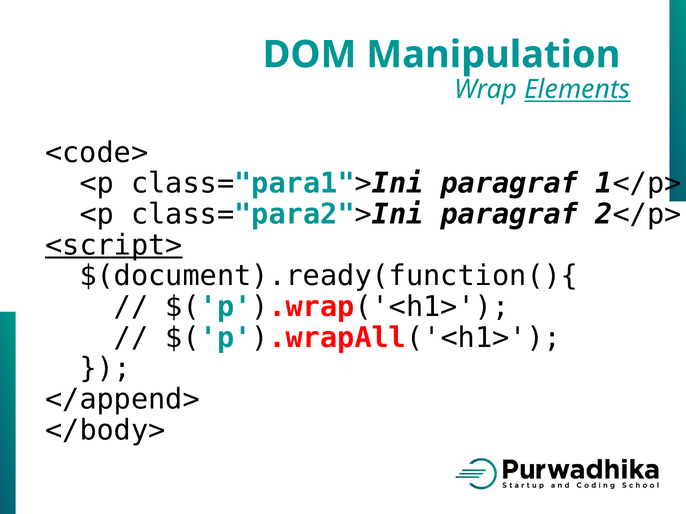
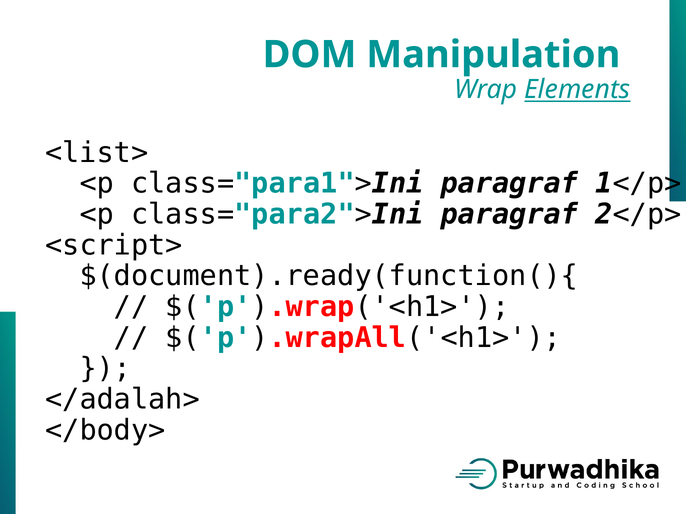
<code>: <code> -> <list>
<script> underline: present -> none
</append>: </append> -> </adalah>
